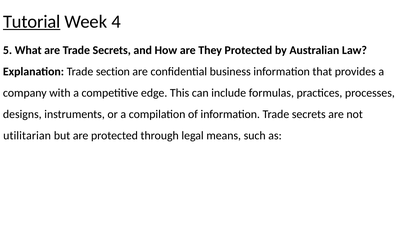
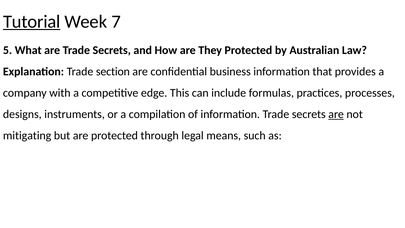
4: 4 -> 7
are at (336, 114) underline: none -> present
utilitarian: utilitarian -> mitigating
